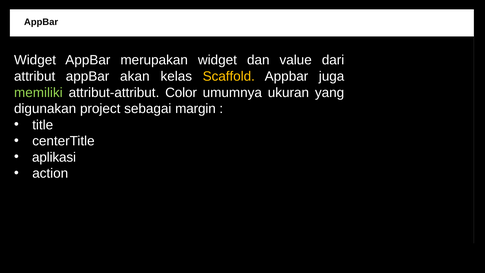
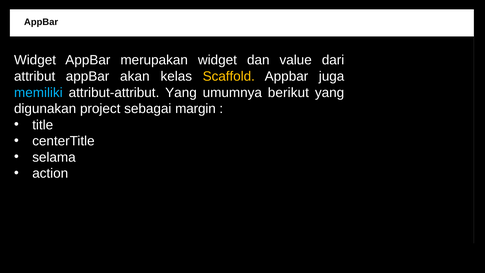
memiliki colour: light green -> light blue
attribut-attribut Color: Color -> Yang
ukuran: ukuran -> berikut
aplikasi: aplikasi -> selama
